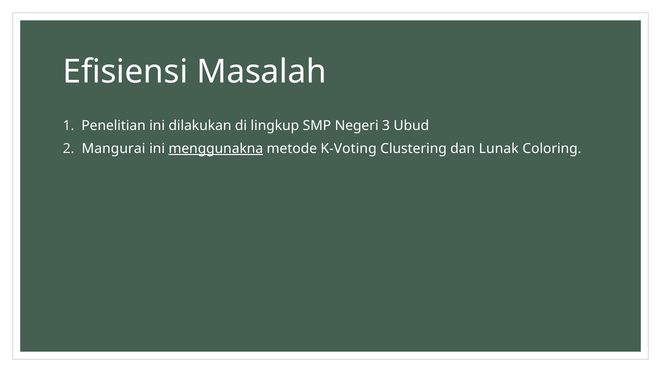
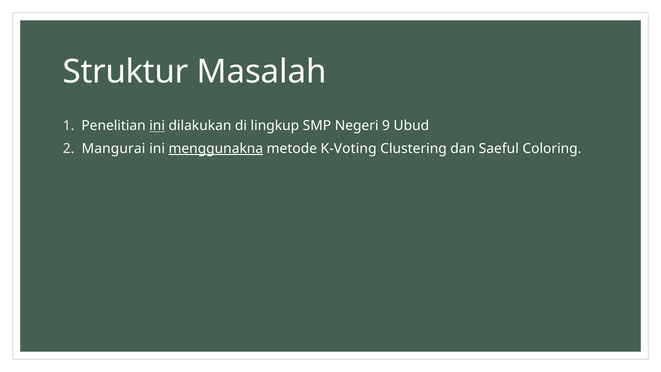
Efisiensi: Efisiensi -> Struktur
ini at (157, 126) underline: none -> present
3: 3 -> 9
Lunak: Lunak -> Saeful
